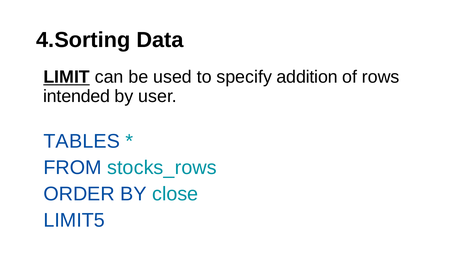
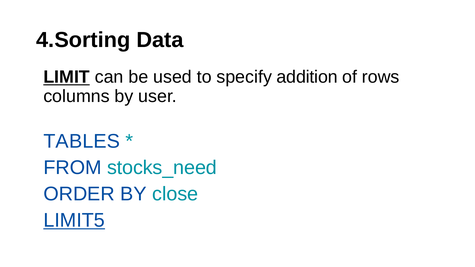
intended: intended -> columns
stocks_rows: stocks_rows -> stocks_need
LIMIT5 underline: none -> present
